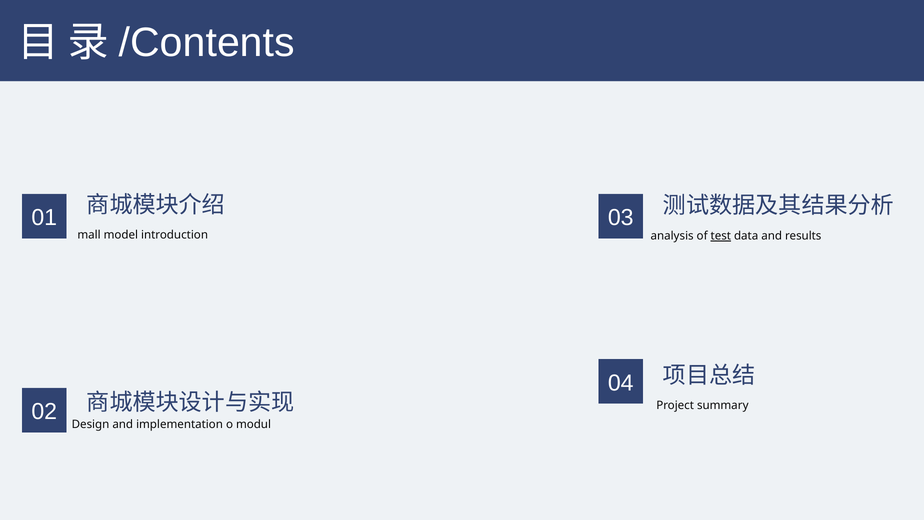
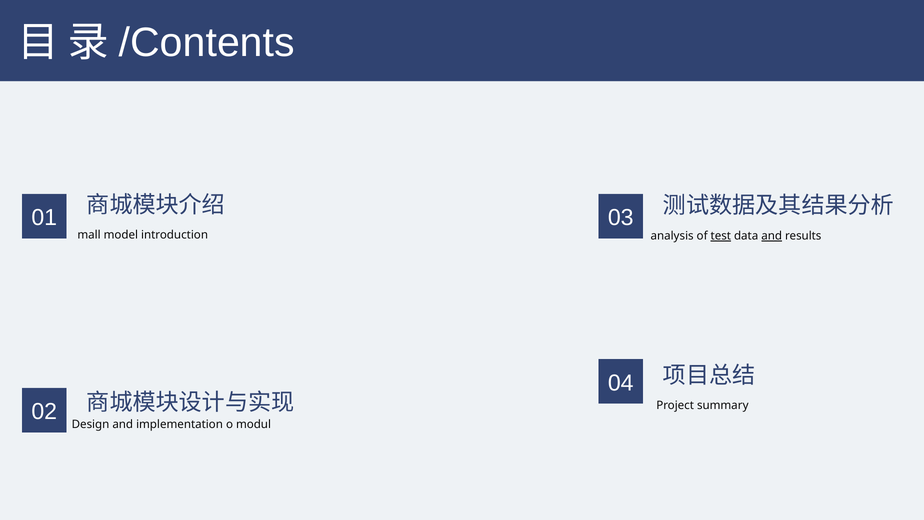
and at (772, 236) underline: none -> present
